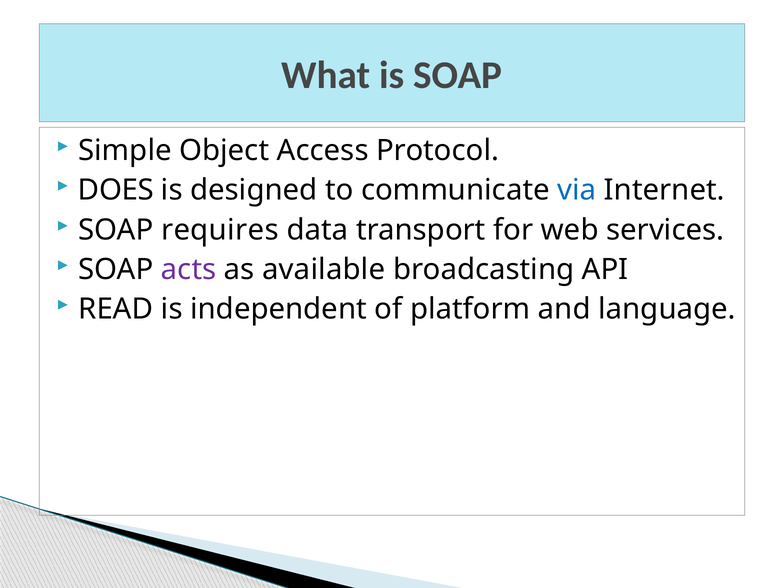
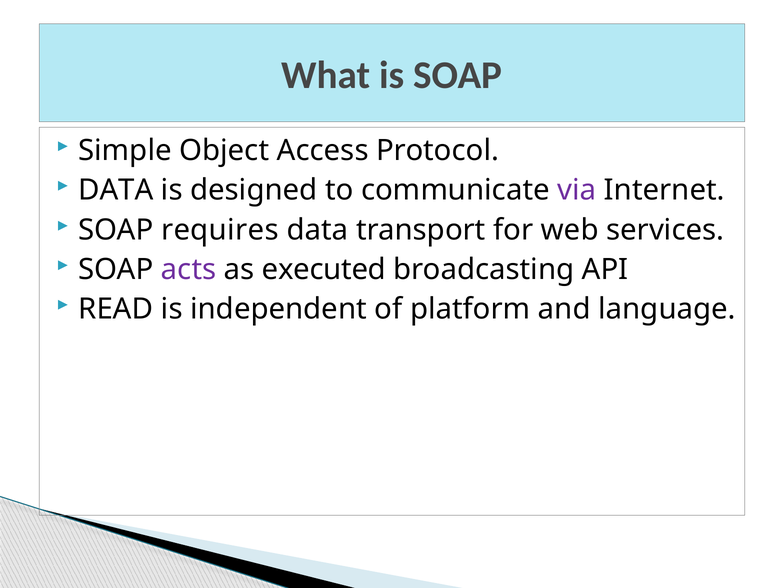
DOES at (116, 190): DOES -> DATA
via colour: blue -> purple
available: available -> executed
